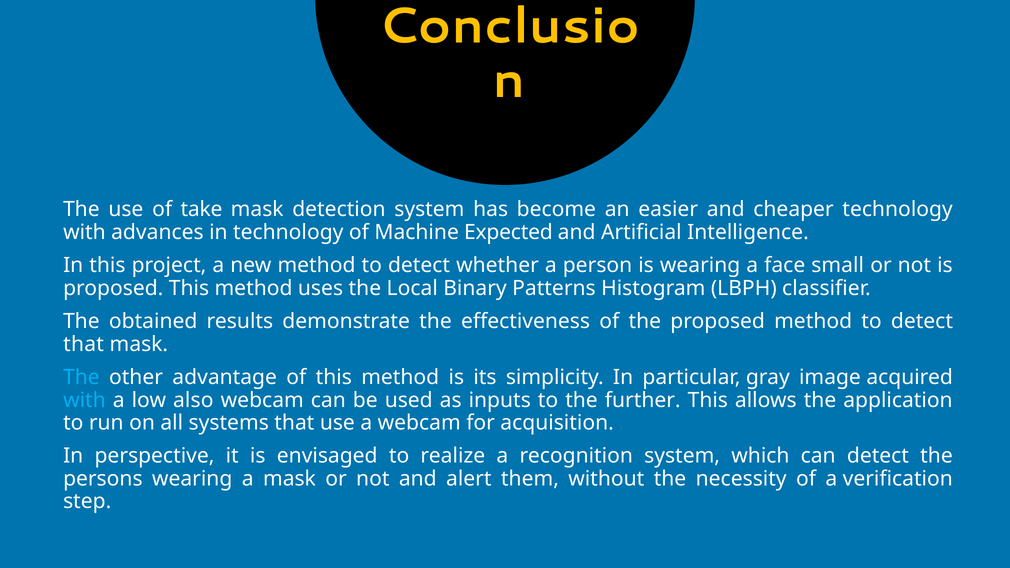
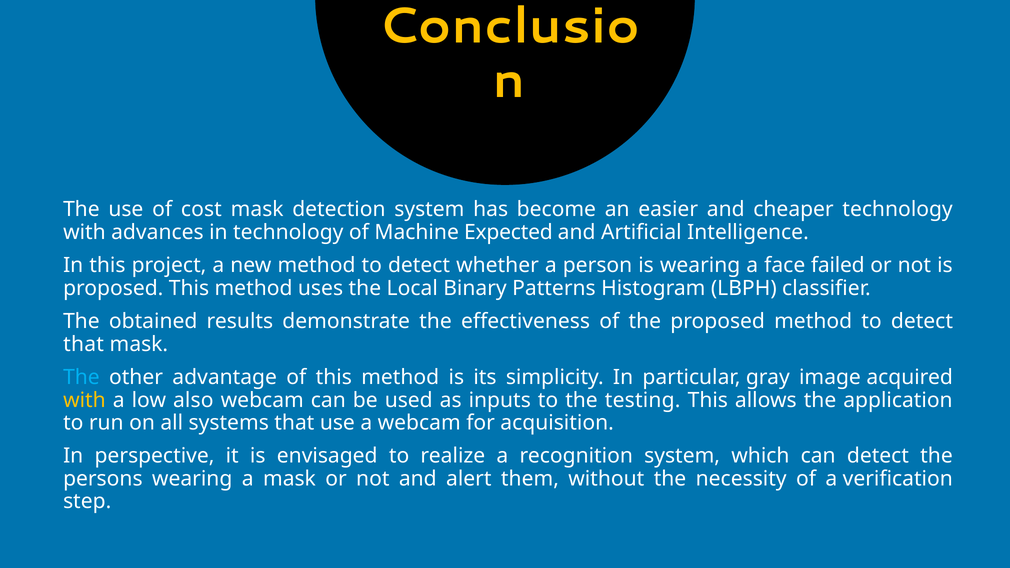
take: take -> cost
small: small -> failed
with at (84, 400) colour: light blue -> yellow
further: further -> testing
